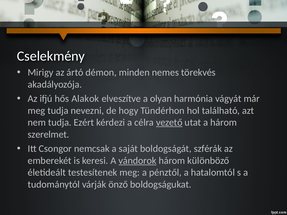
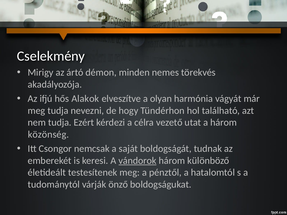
vezető underline: present -> none
szerelmet: szerelmet -> közönség
szférák: szférák -> tudnak
